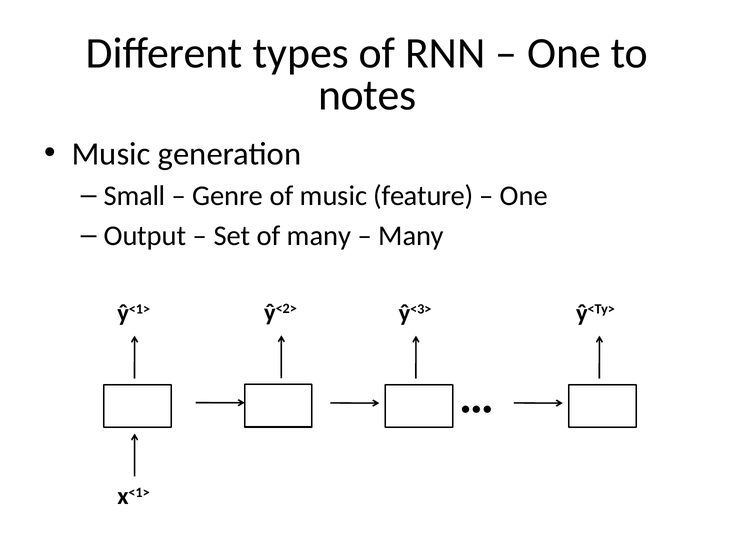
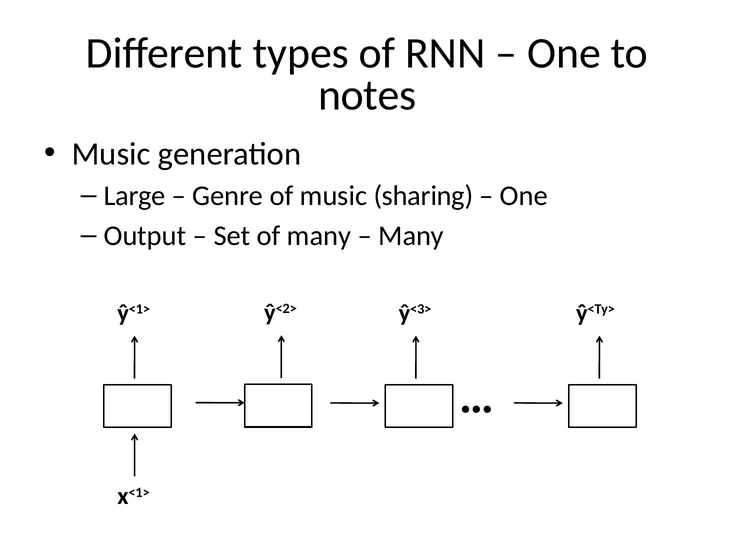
Small: Small -> Large
feature: feature -> sharing
